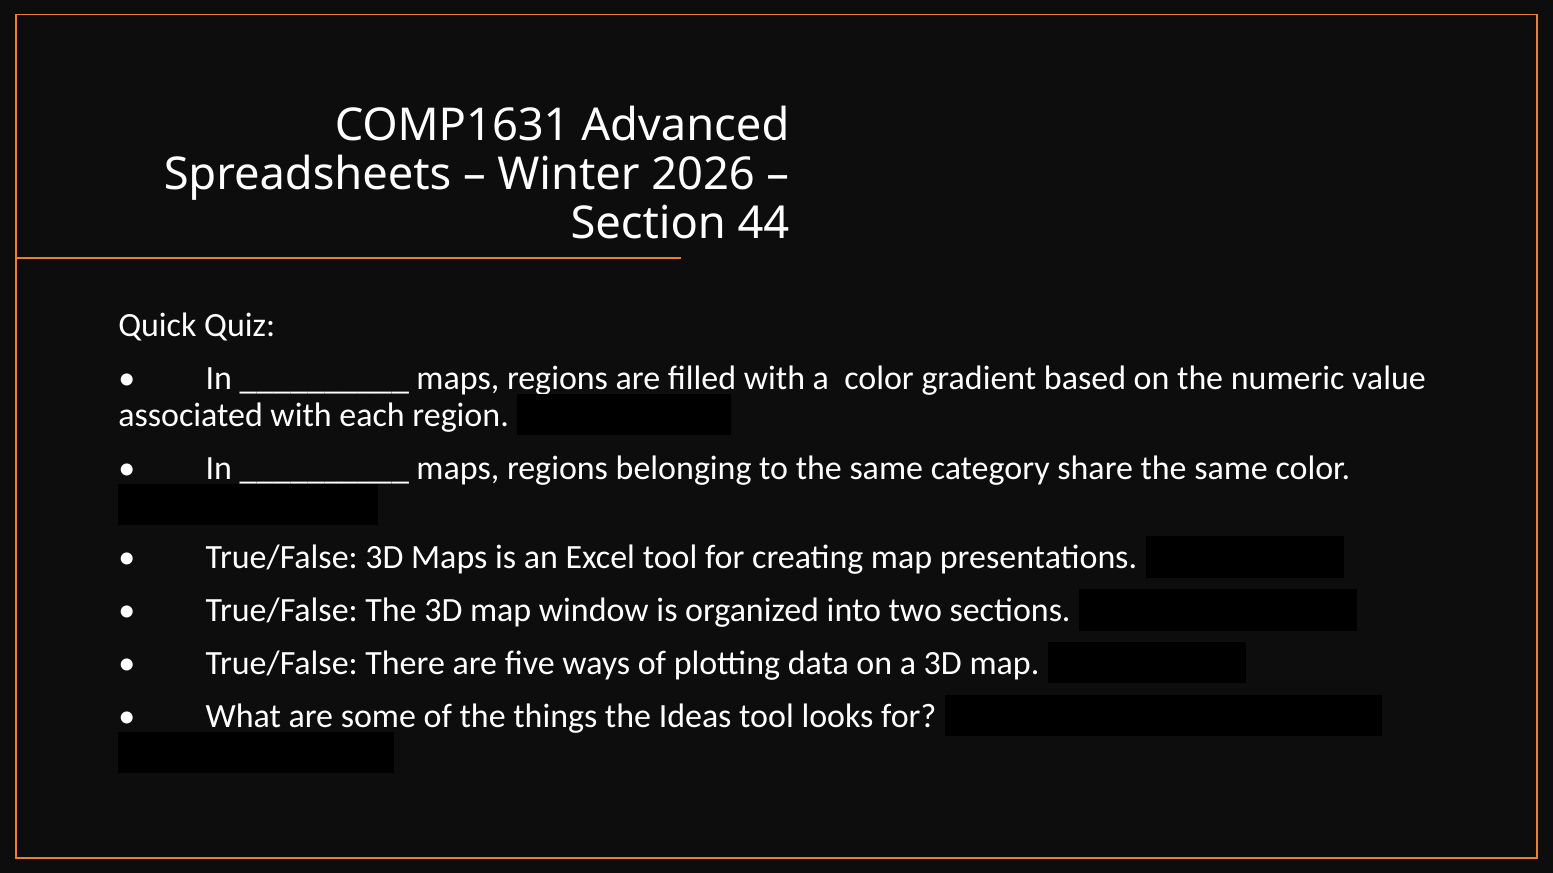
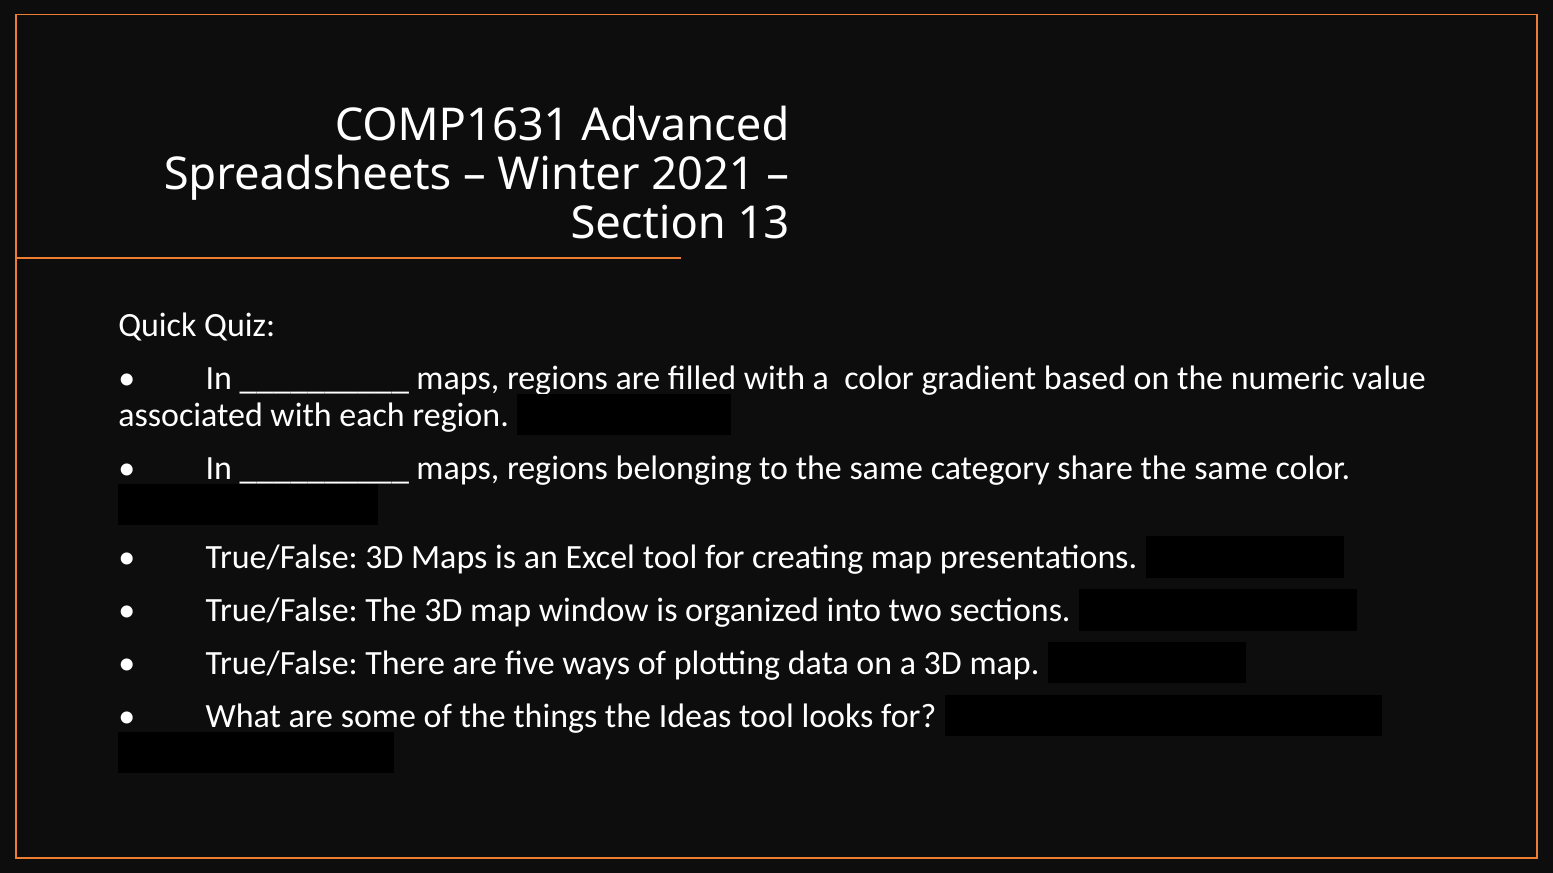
2026: 2026 -> 2021
44: 44 -> 13
